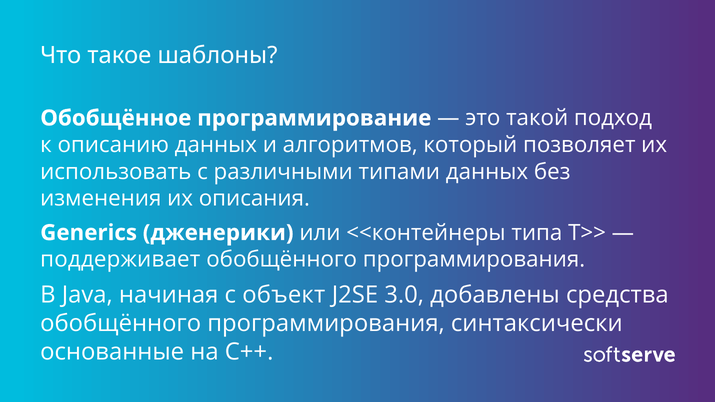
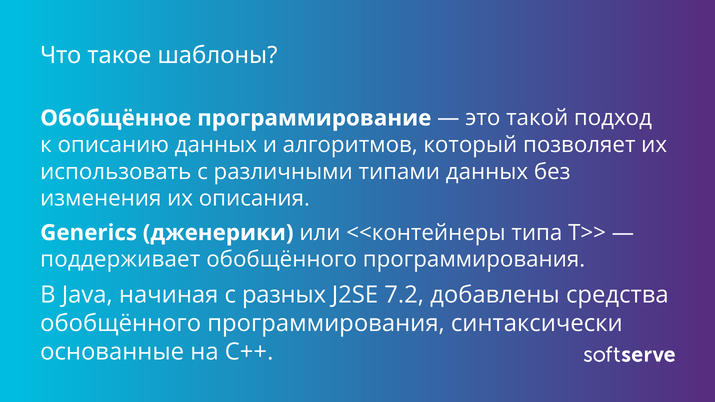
объект: объект -> разных
3.0: 3.0 -> 7.2
